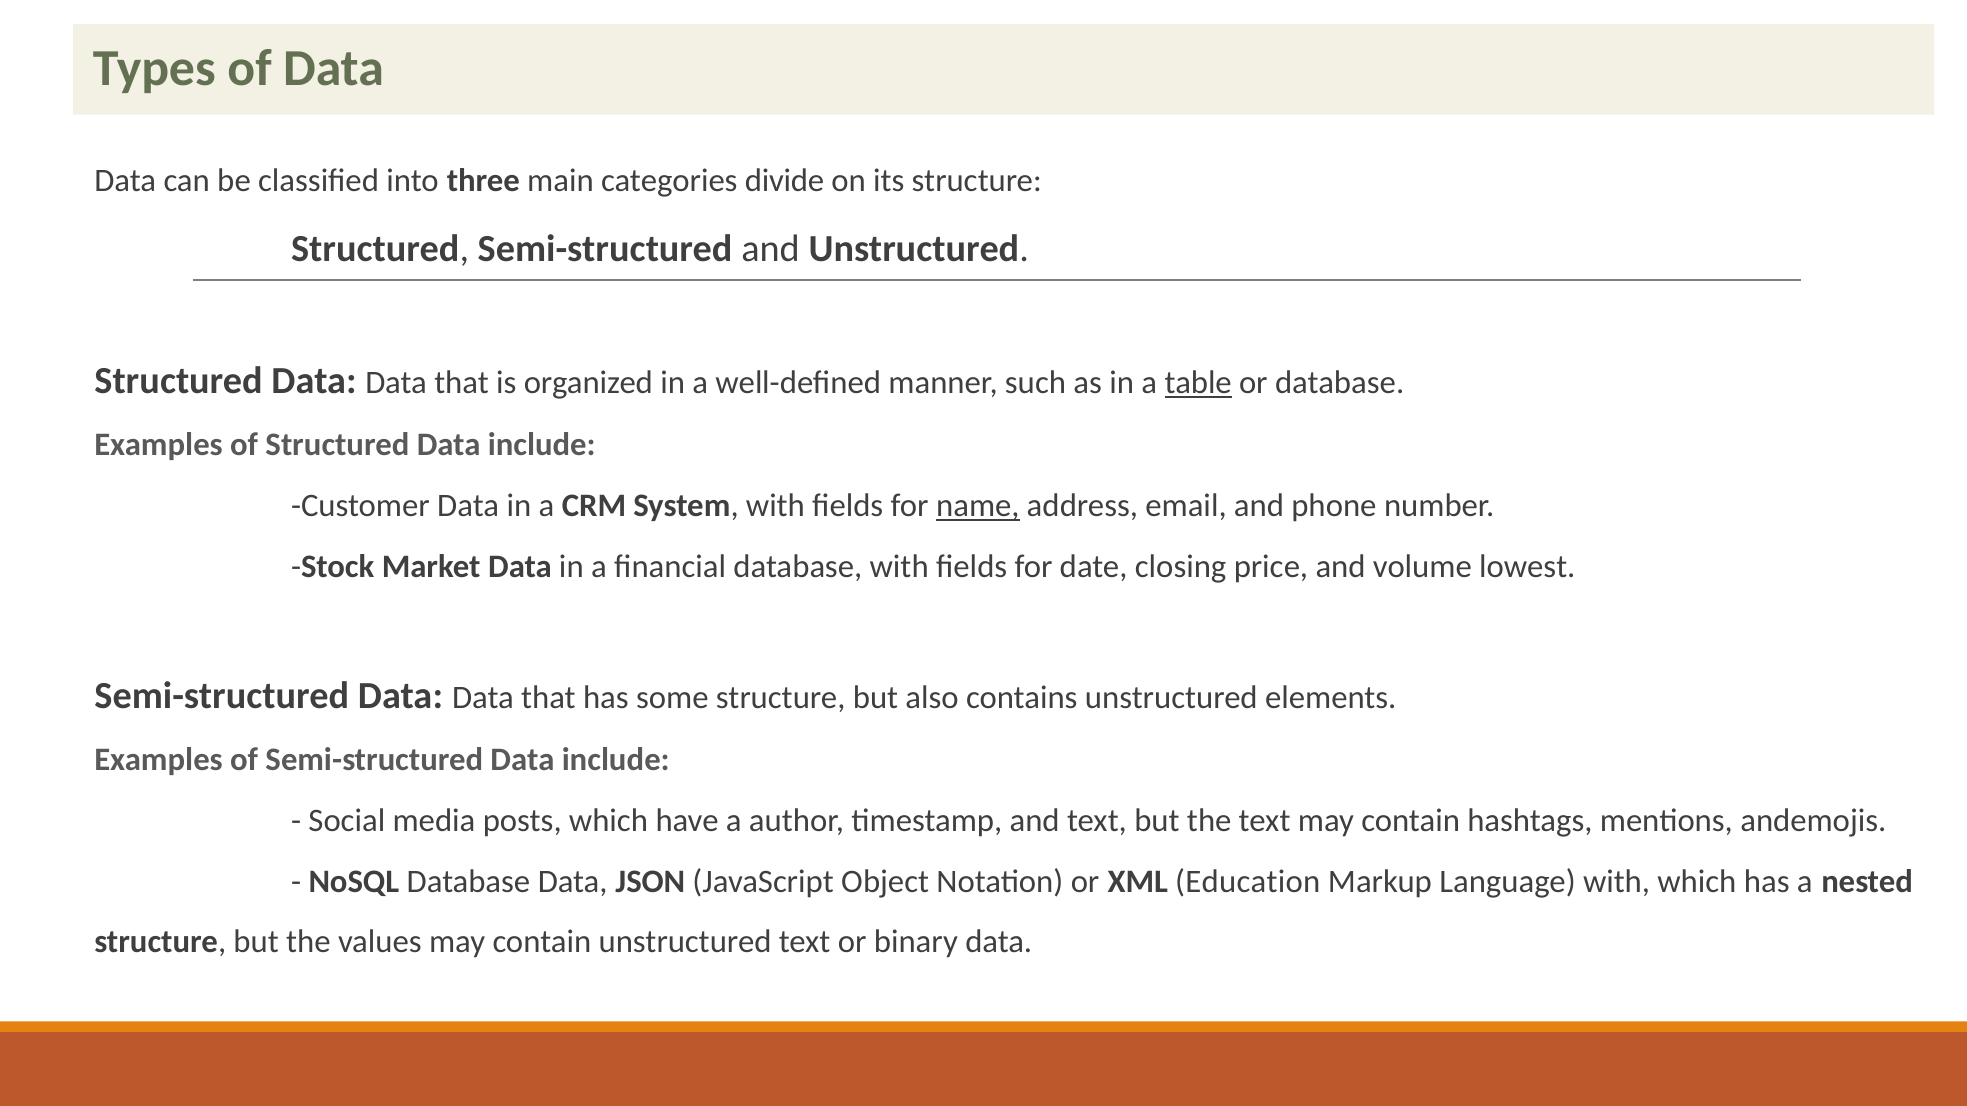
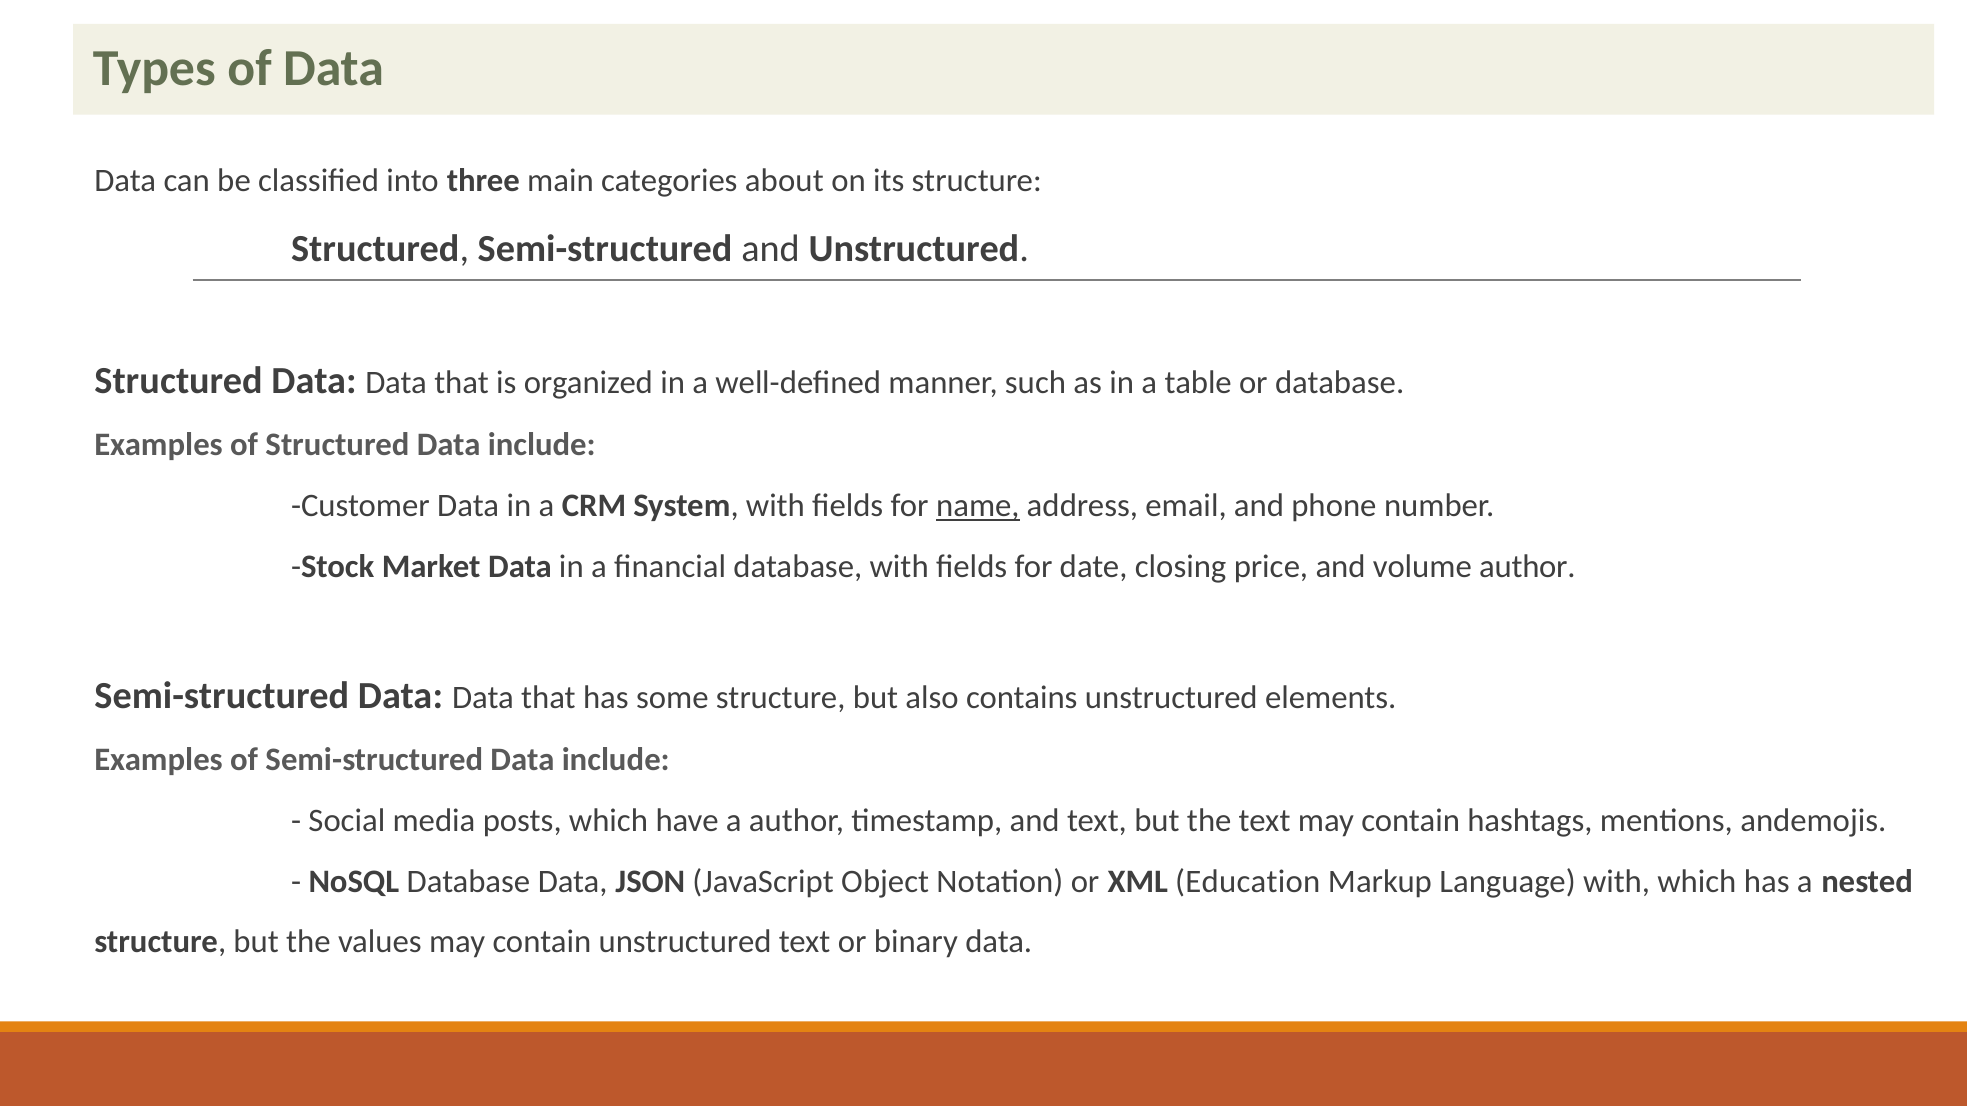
divide: divide -> about
table underline: present -> none
volume lowest: lowest -> author
